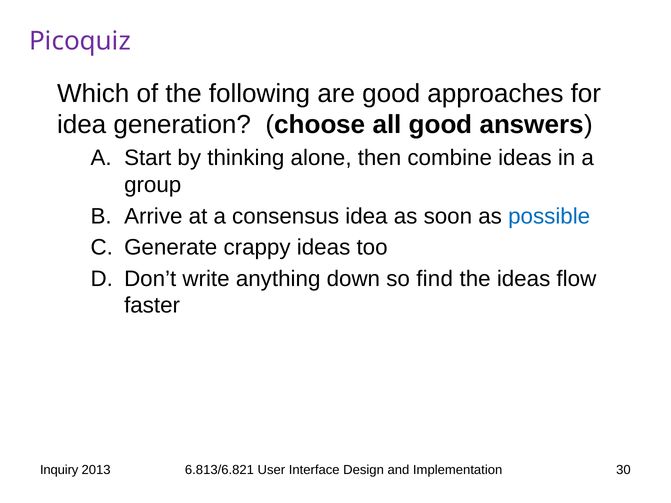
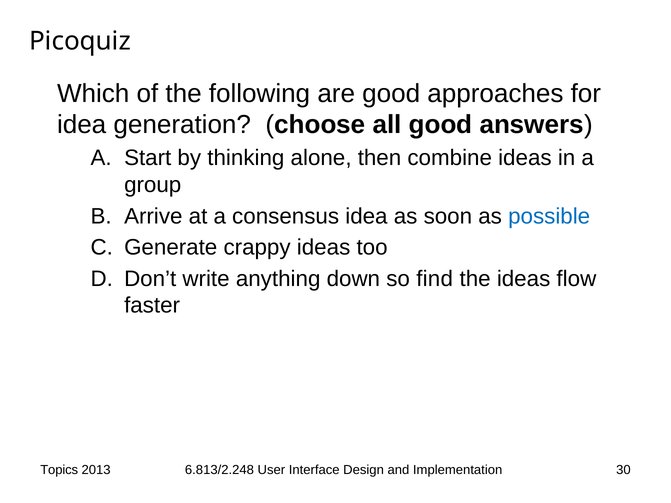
Picoquiz colour: purple -> black
Inquiry: Inquiry -> Topics
6.813/6.821: 6.813/6.821 -> 6.813/2.248
